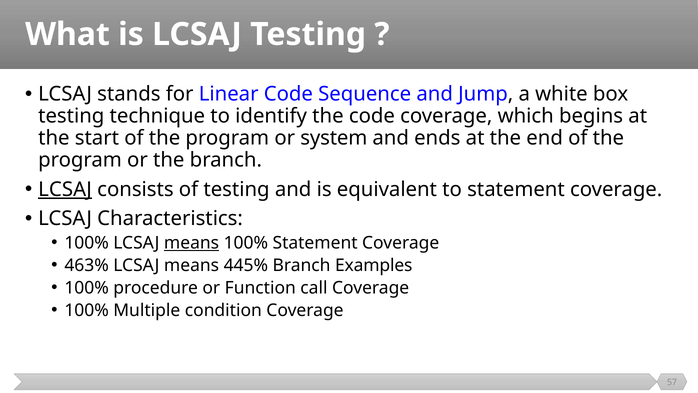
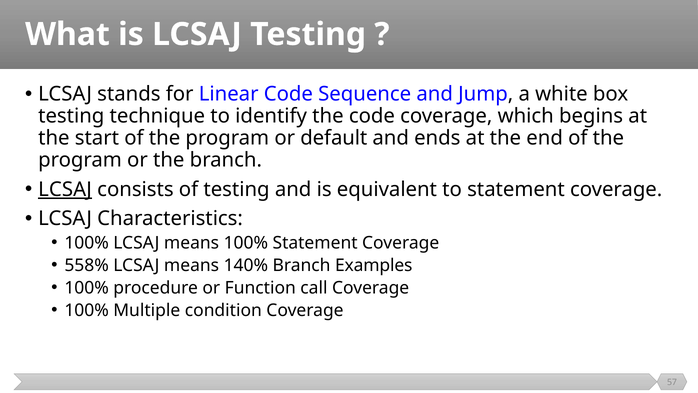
system: system -> default
means at (192, 243) underline: present -> none
463%: 463% -> 558%
445%: 445% -> 140%
